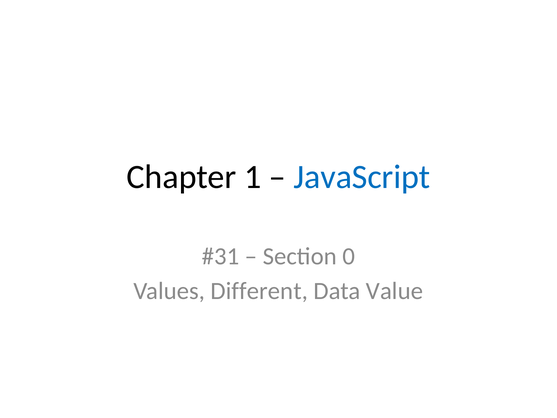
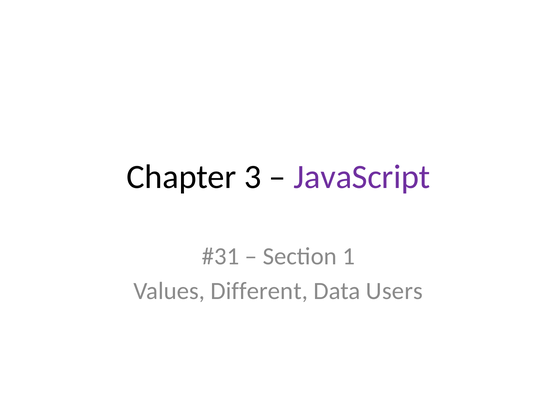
1: 1 -> 3
JavaScript colour: blue -> purple
0: 0 -> 1
Value: Value -> Users
